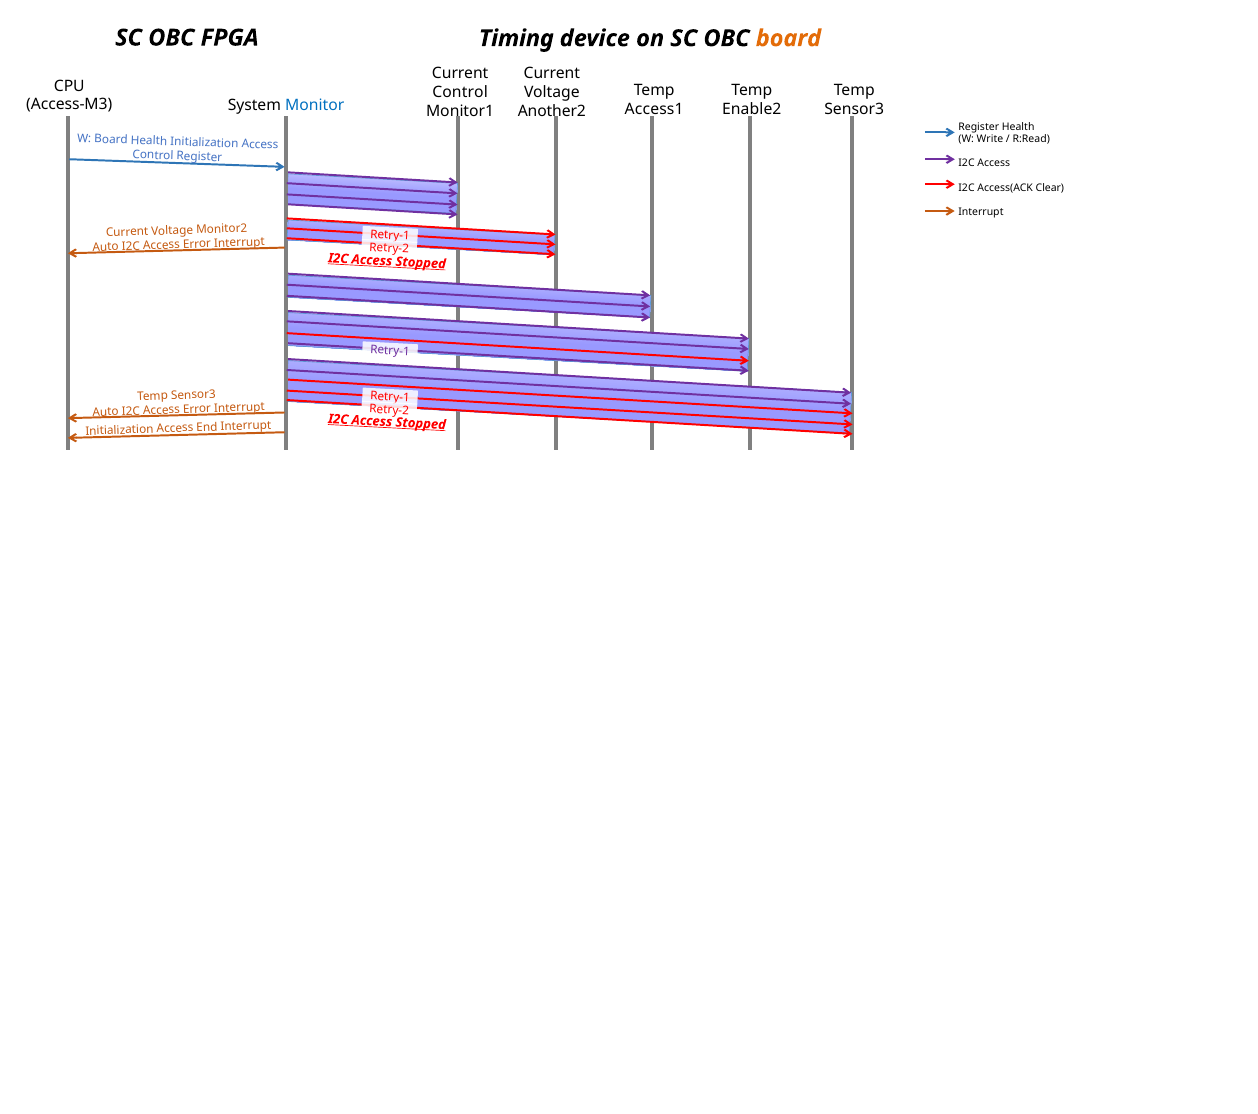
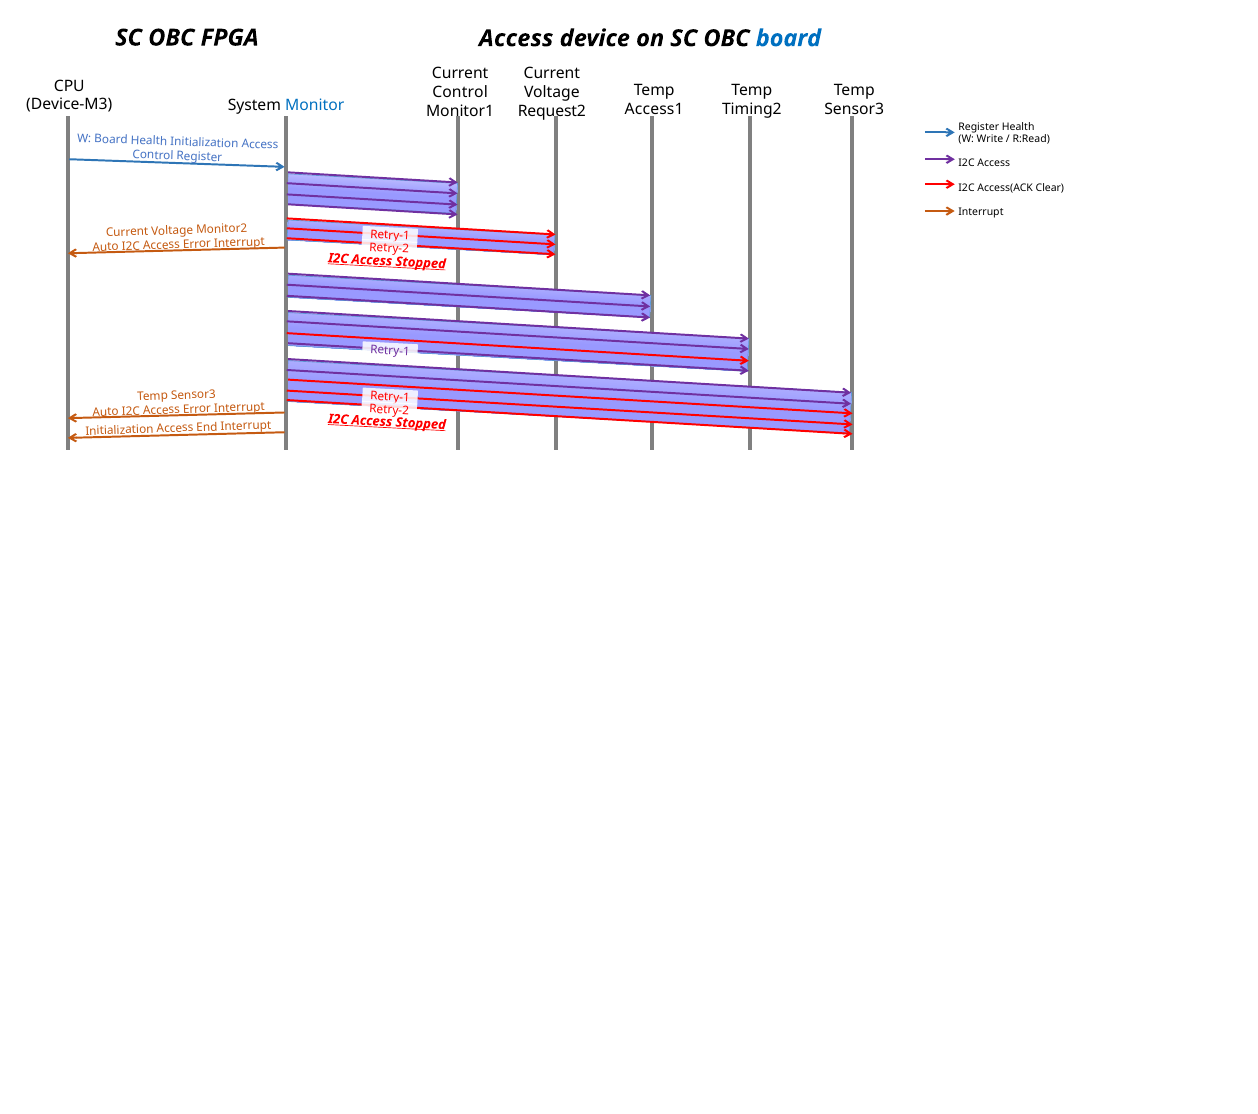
FPGA Timing: Timing -> Access
board at (788, 38) colour: orange -> blue
Access-M3: Access-M3 -> Device-M3
Enable2: Enable2 -> Timing2
Another2: Another2 -> Request2
